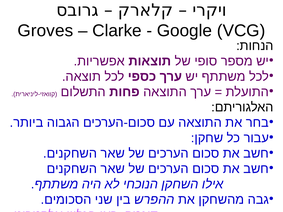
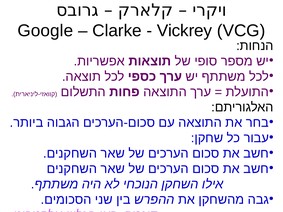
Groves: Groves -> Google
Google: Google -> Vickrey
